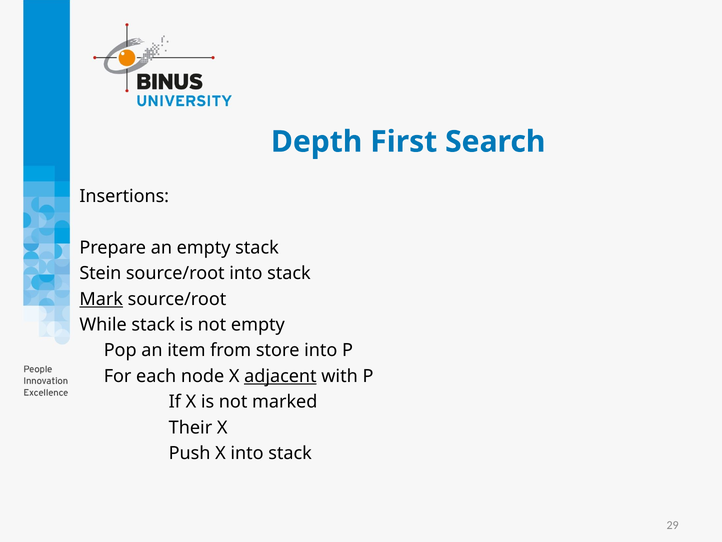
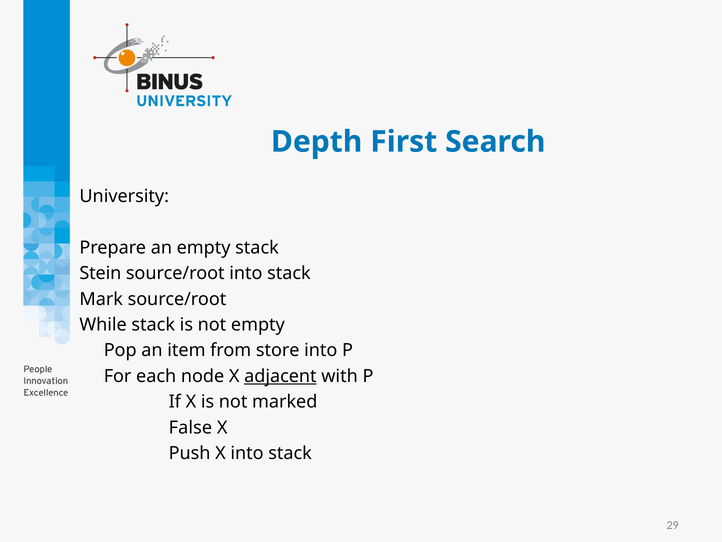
Insertions: Insertions -> University
Mark underline: present -> none
Their: Their -> False
